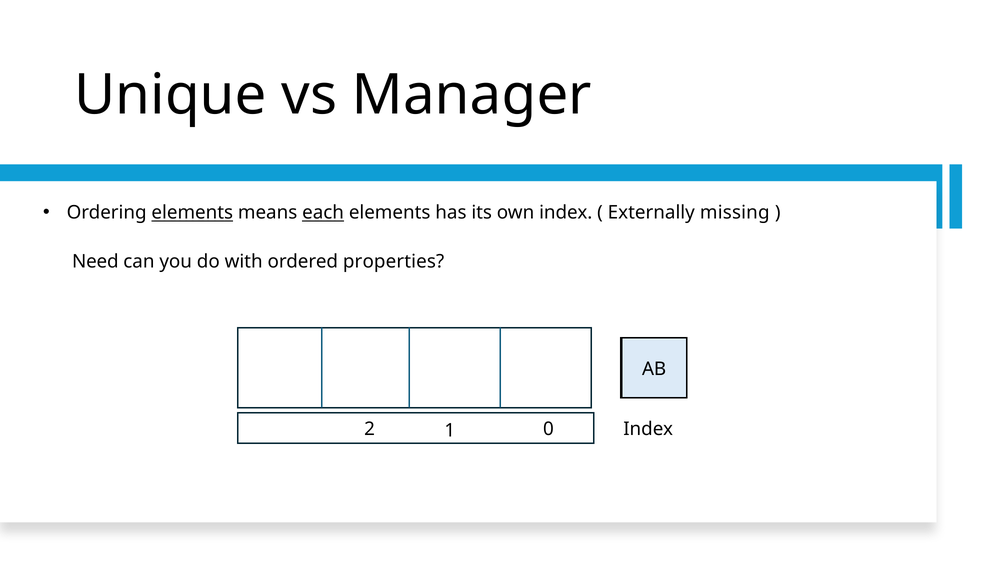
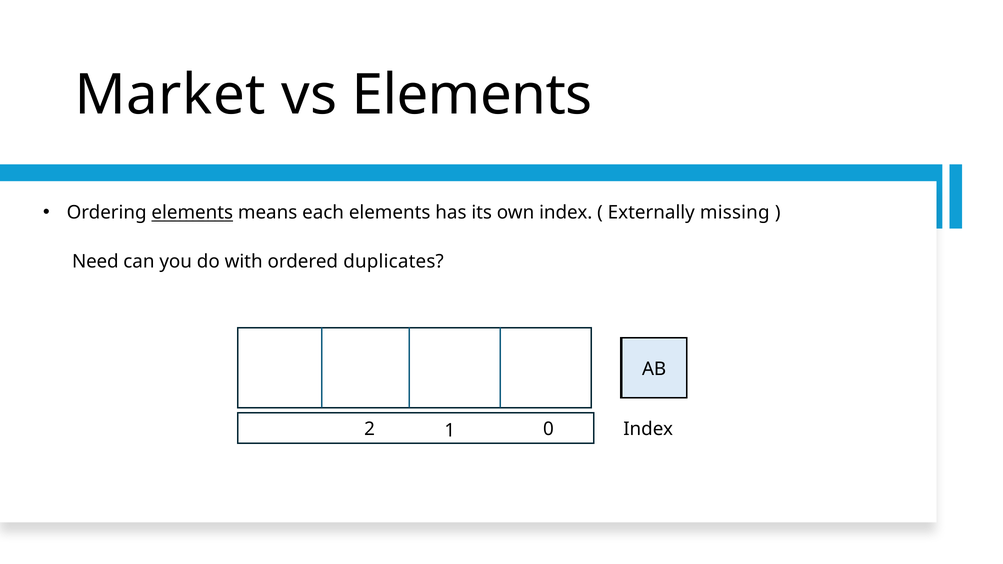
Unique: Unique -> Market
vs Manager: Manager -> Elements
each underline: present -> none
properties: properties -> duplicates
